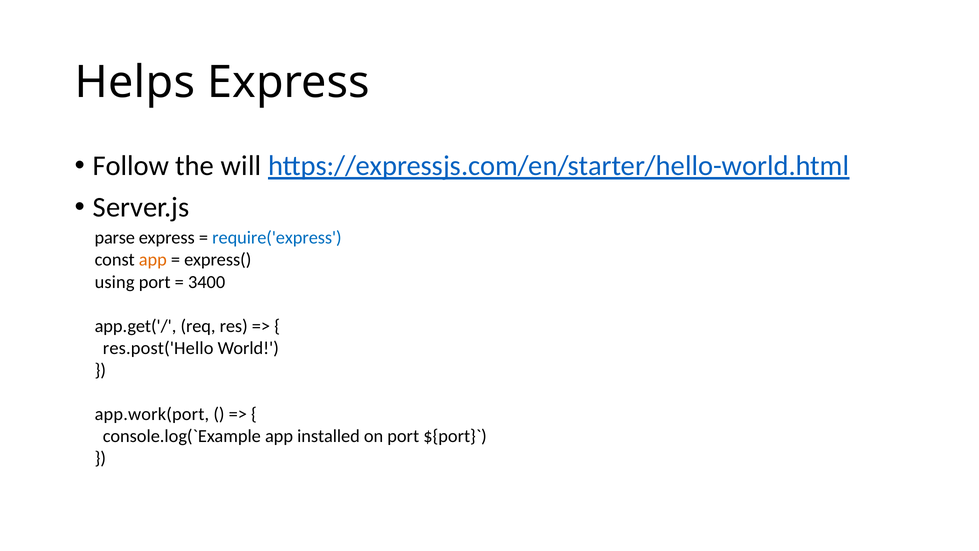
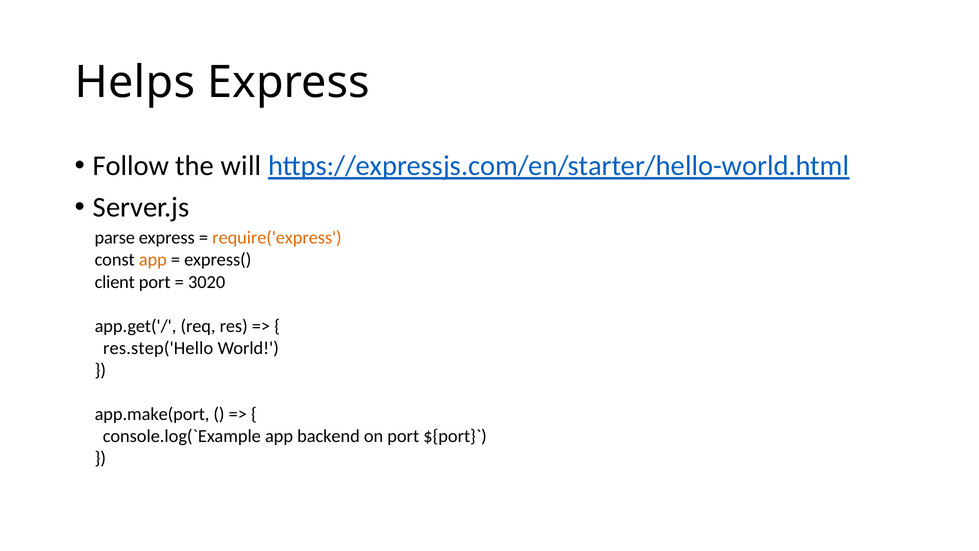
require('express colour: blue -> orange
using: using -> client
3400: 3400 -> 3020
res.post('Hello: res.post('Hello -> res.step('Hello
app.work(port: app.work(port -> app.make(port
installed: installed -> backend
